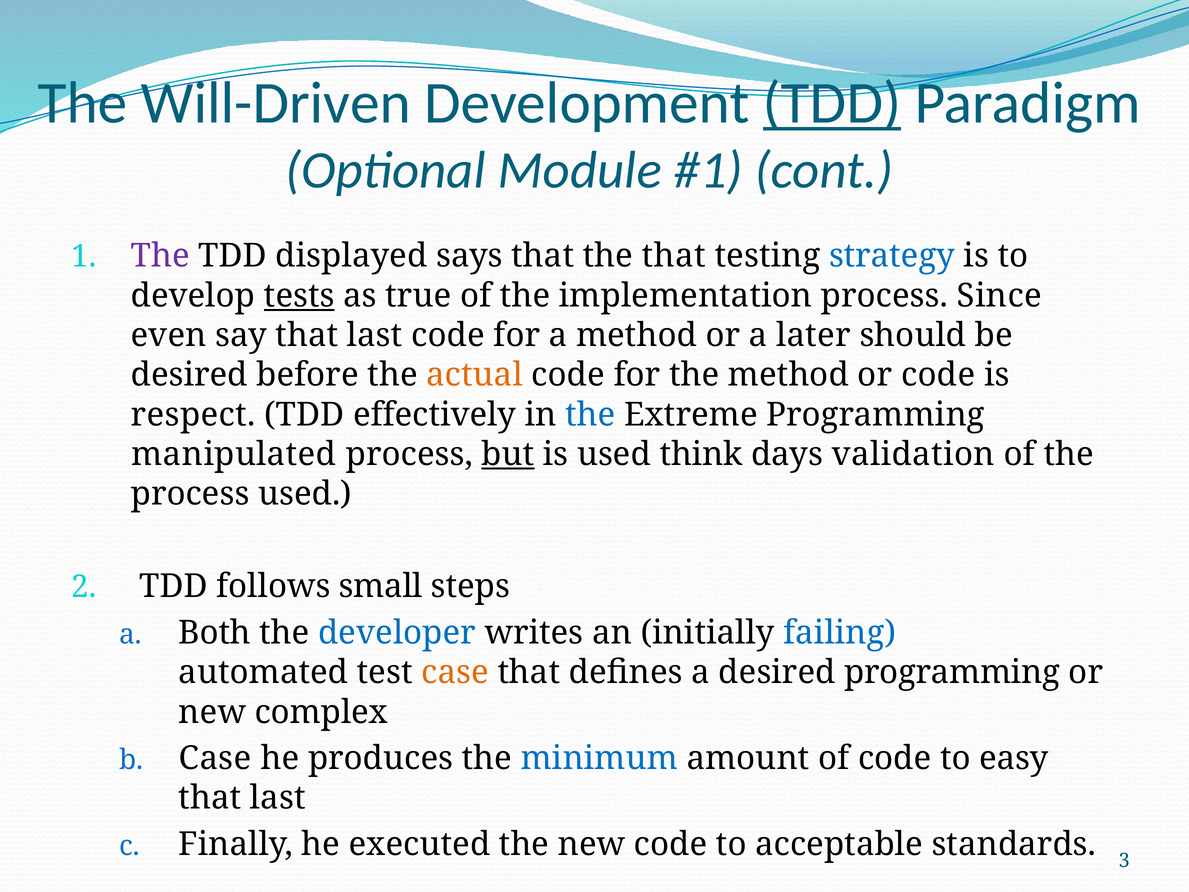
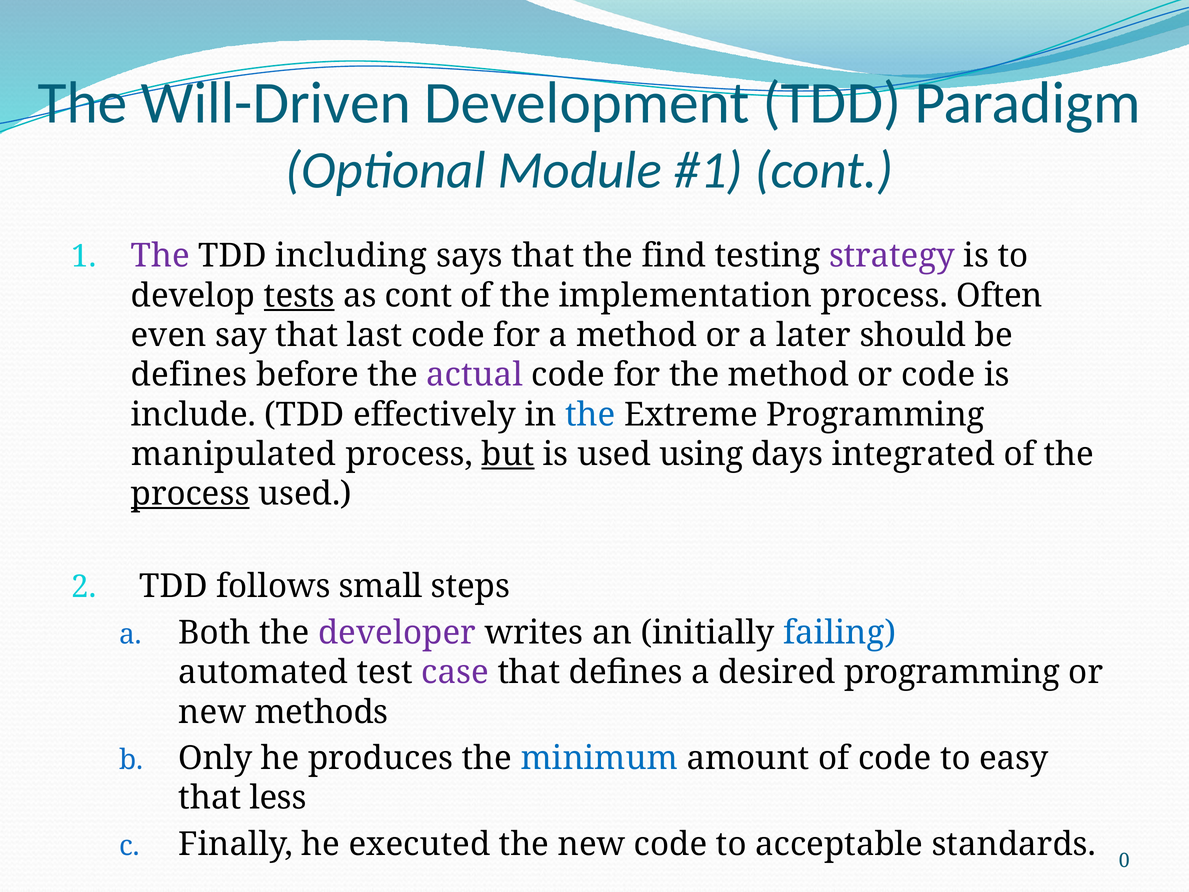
TDD at (832, 103) underline: present -> none
displayed: displayed -> including
the that: that -> find
strategy colour: blue -> purple
as true: true -> cont
Since: Since -> Often
desired at (189, 375): desired -> defines
actual colour: orange -> purple
respect: respect -> include
think: think -> using
validation: validation -> integrated
process at (190, 494) underline: none -> present
developer colour: blue -> purple
case at (455, 672) colour: orange -> purple
complex: complex -> methods
Case at (215, 758): Case -> Only
last at (278, 798): last -> less
3: 3 -> 0
